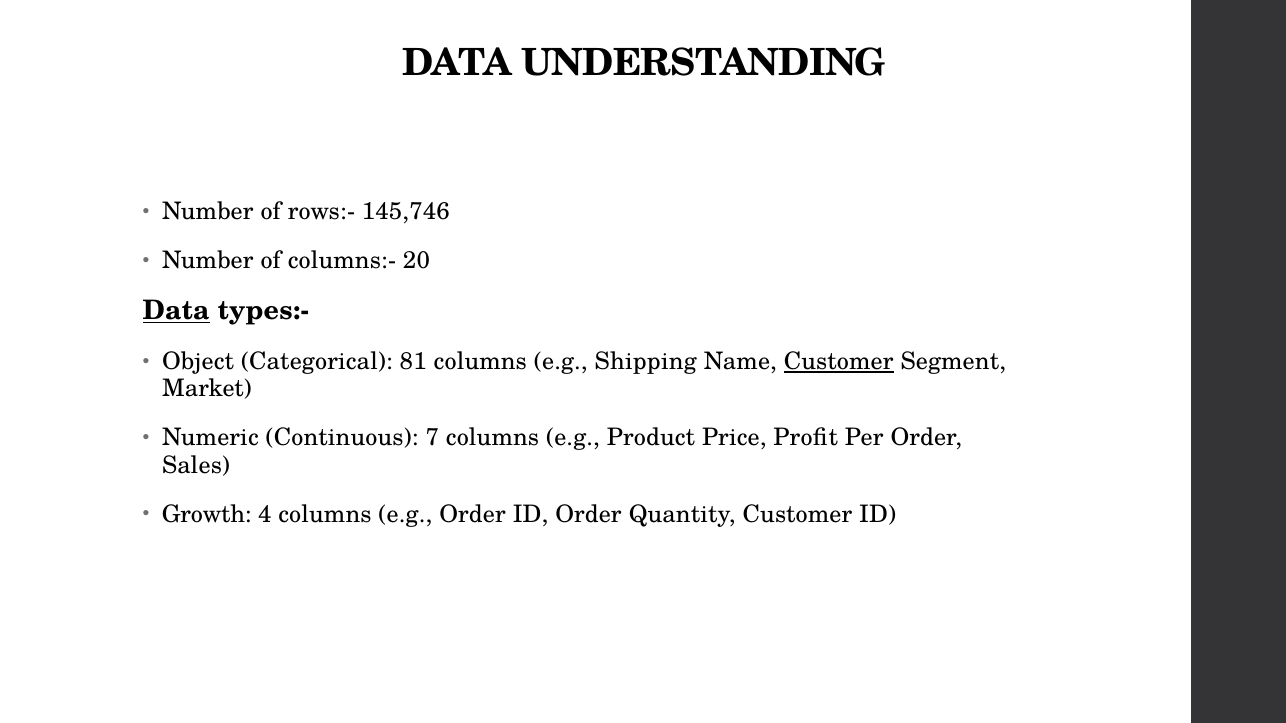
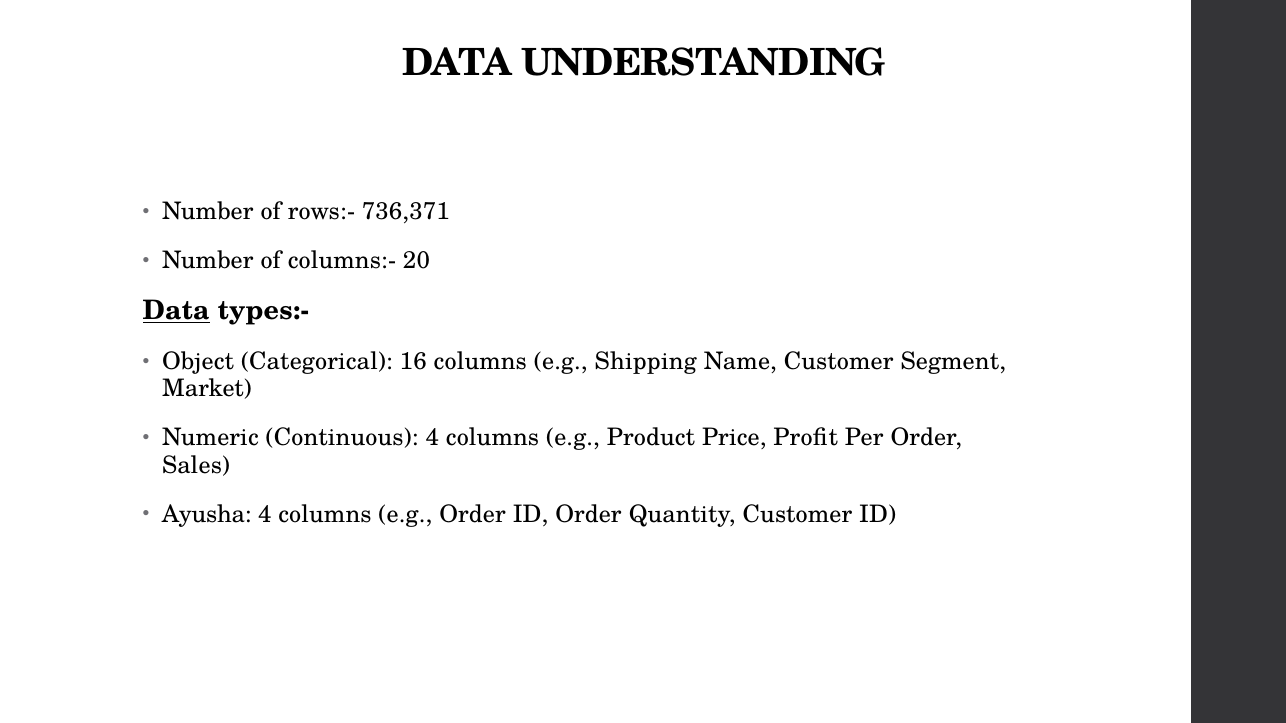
145,746: 145,746 -> 736,371
81: 81 -> 16
Customer at (839, 362) underline: present -> none
Continuous 7: 7 -> 4
Growth: Growth -> Ayusha
